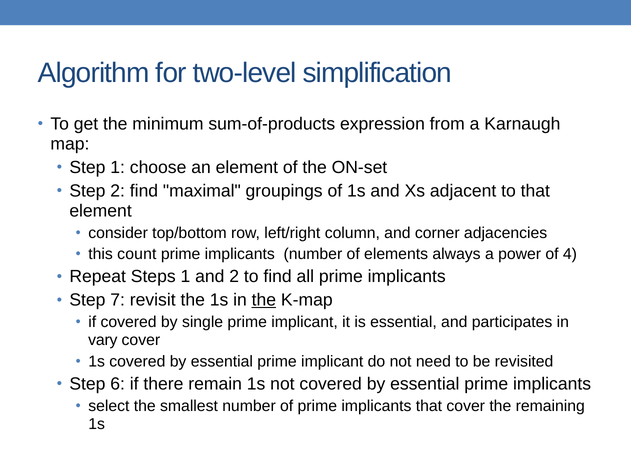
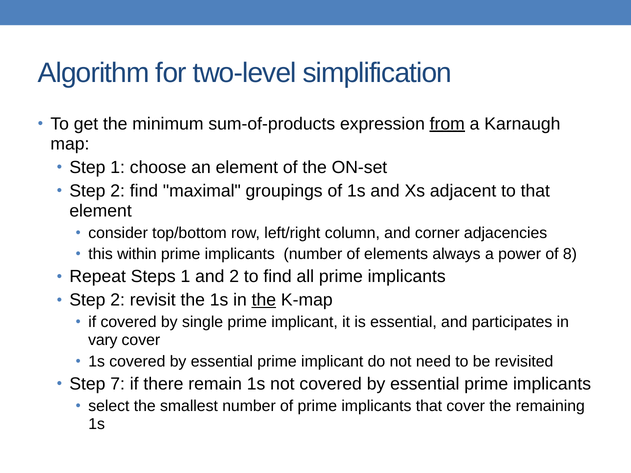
from underline: none -> present
count: count -> within
4: 4 -> 8
7 at (118, 300): 7 -> 2
6: 6 -> 7
